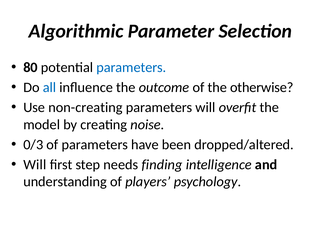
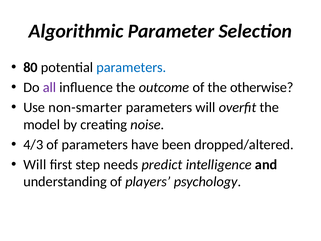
all colour: blue -> purple
non-creating: non-creating -> non-smarter
0/3: 0/3 -> 4/3
finding: finding -> predict
